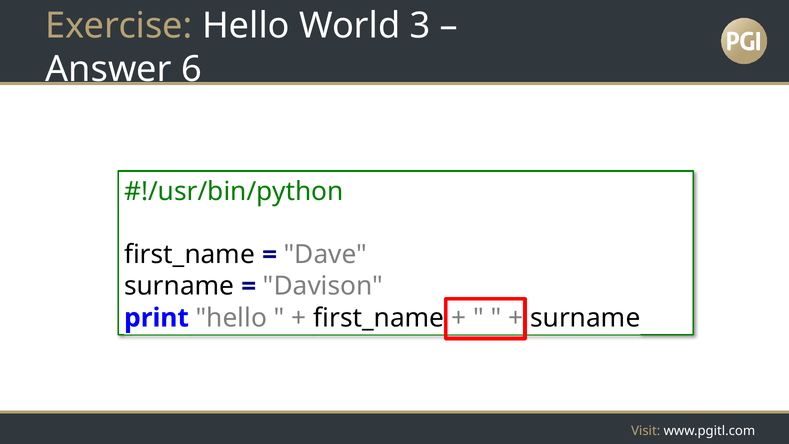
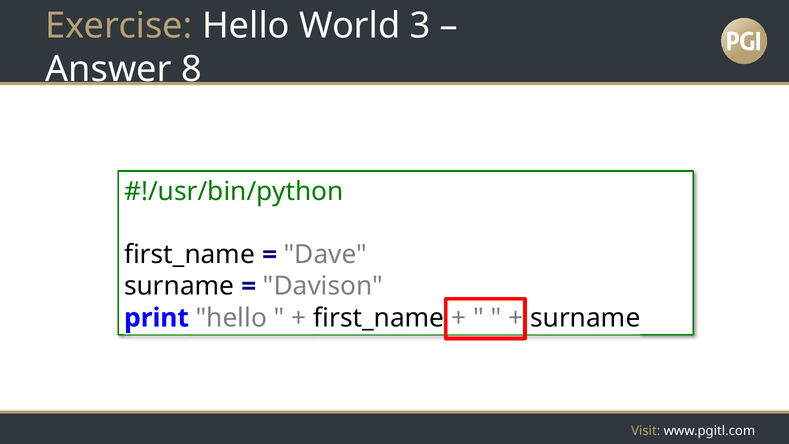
6: 6 -> 8
